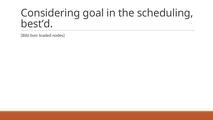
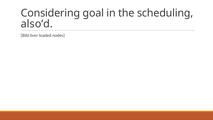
best’d: best’d -> also’d
